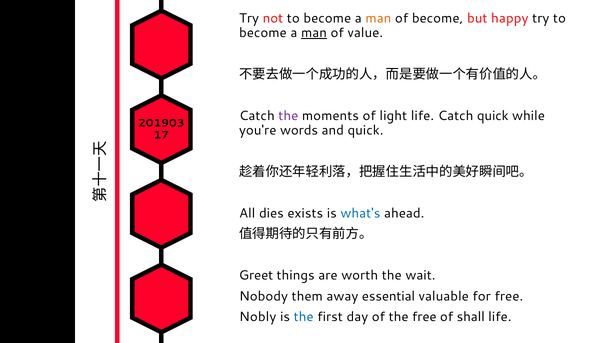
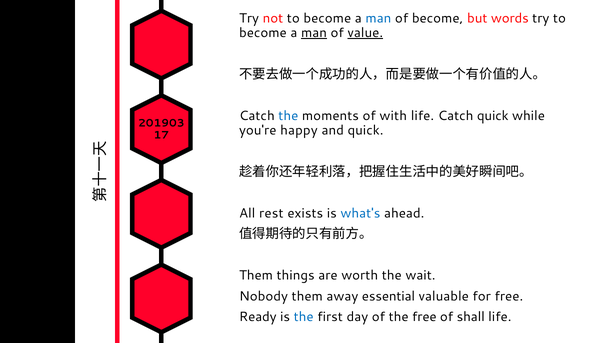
man at (378, 18) colour: orange -> blue
happy: happy -> words
value underline: none -> present
the at (288, 116) colour: purple -> blue
light: light -> with
words: words -> happy
dies: dies -> rest
Greet at (256, 276): Greet -> Them
Nobly: Nobly -> Ready
